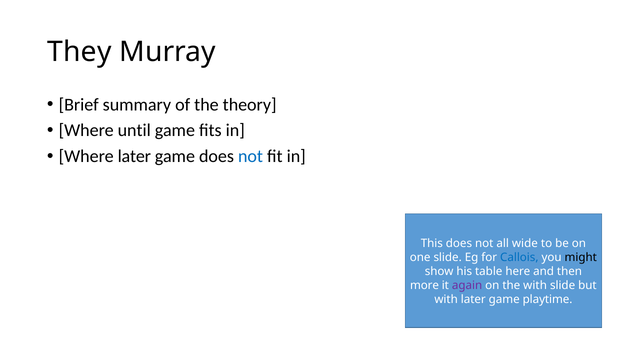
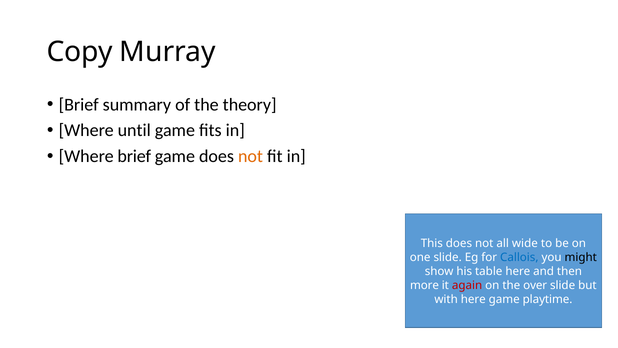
They: They -> Copy
Where later: later -> brief
not at (251, 156) colour: blue -> orange
again colour: purple -> red
the with: with -> over
with later: later -> here
